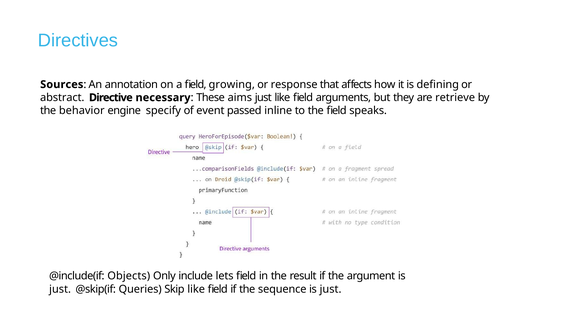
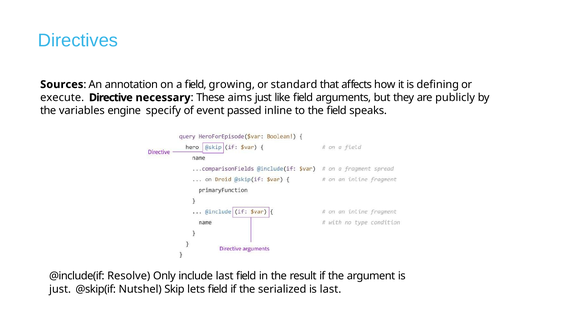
response: response -> standard
abstract: abstract -> execute
retrieve: retrieve -> publicly
behavior: behavior -> variables
Objects: Objects -> Resolve
include lets: lets -> last
Queries: Queries -> Nutshel
Skip like: like -> lets
sequence: sequence -> serialized
just at (331, 289): just -> last
